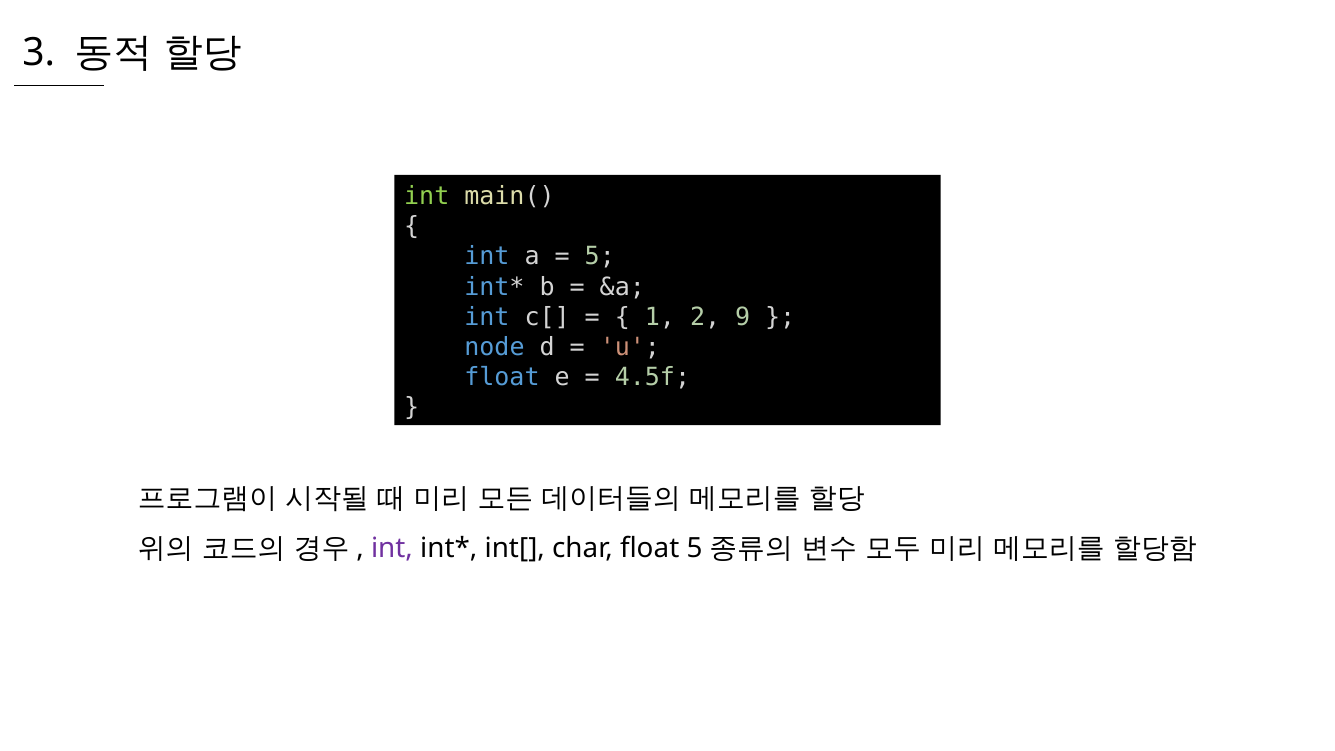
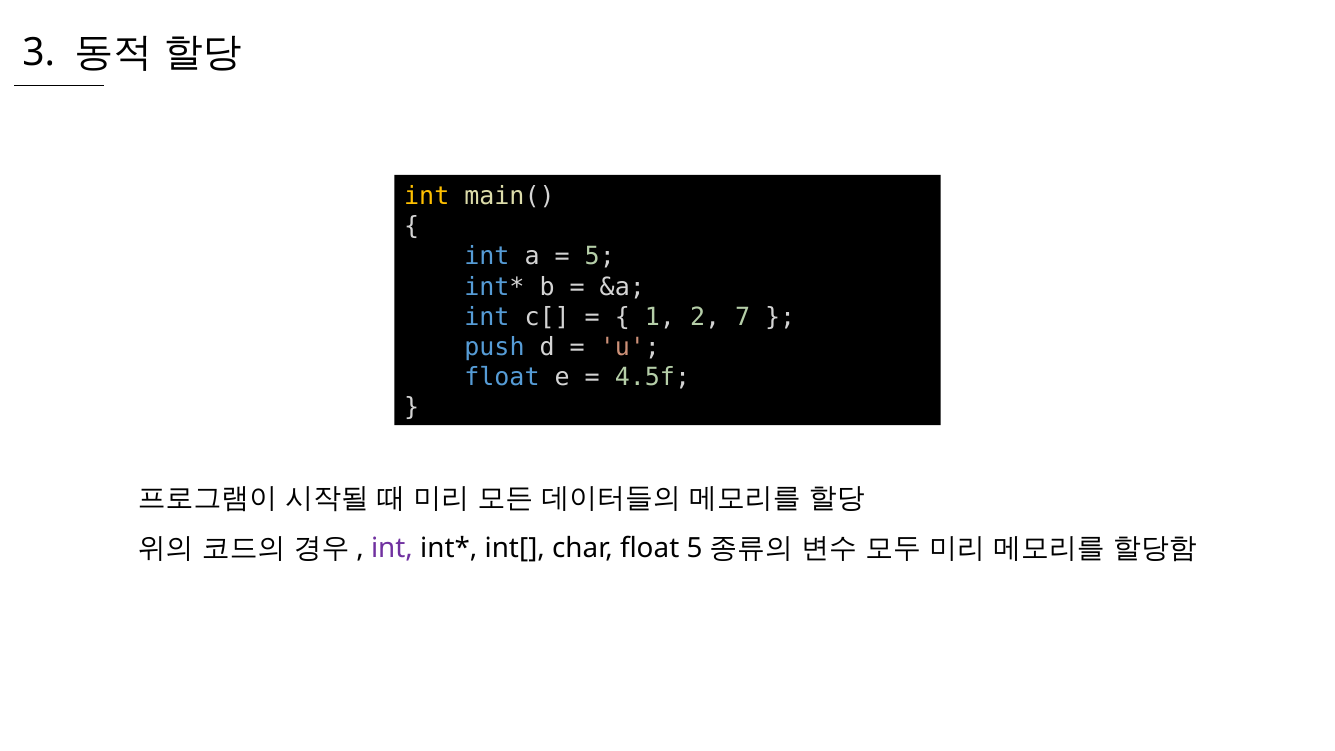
int at (427, 197) colour: light green -> yellow
9: 9 -> 7
node: node -> push
